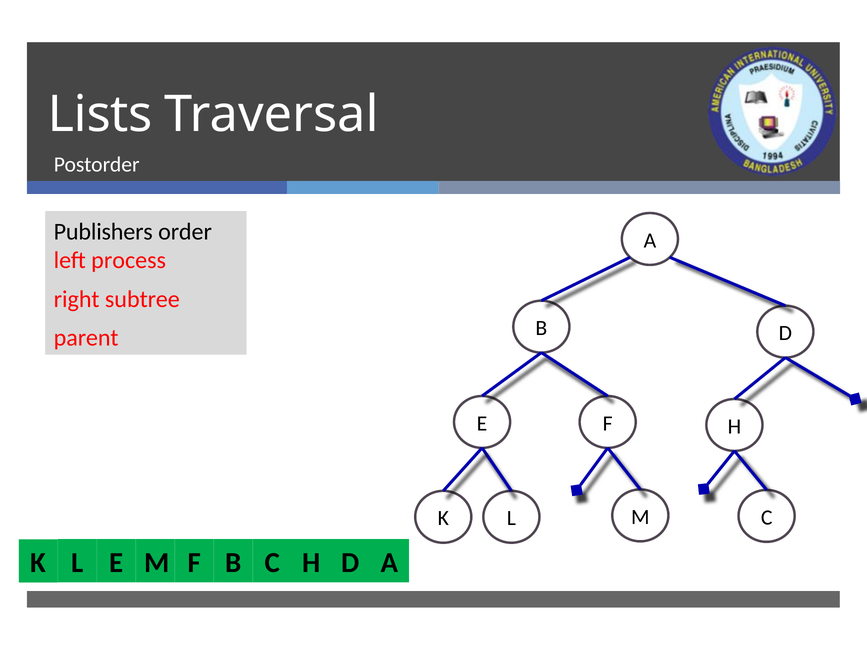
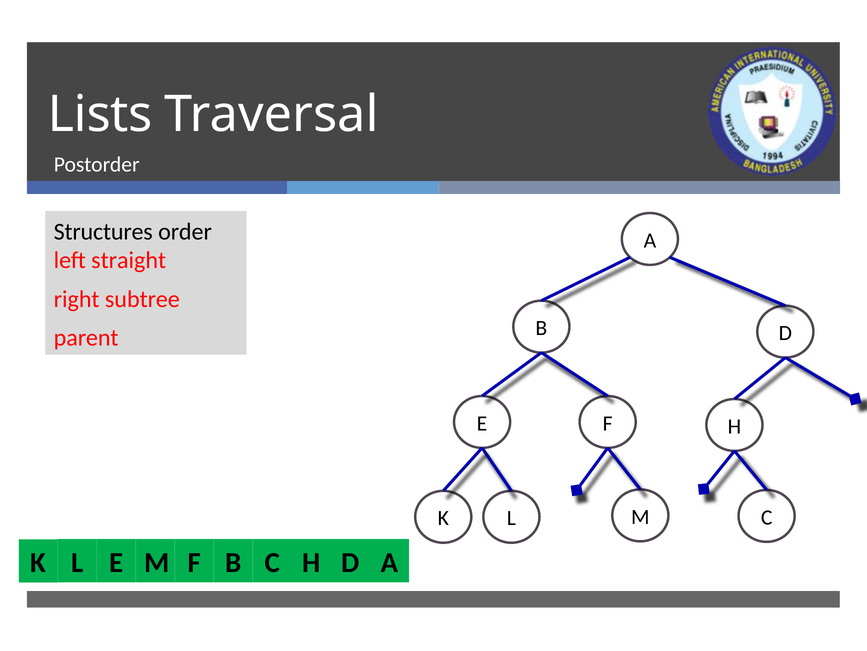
Publishers: Publishers -> Structures
process: process -> straight
